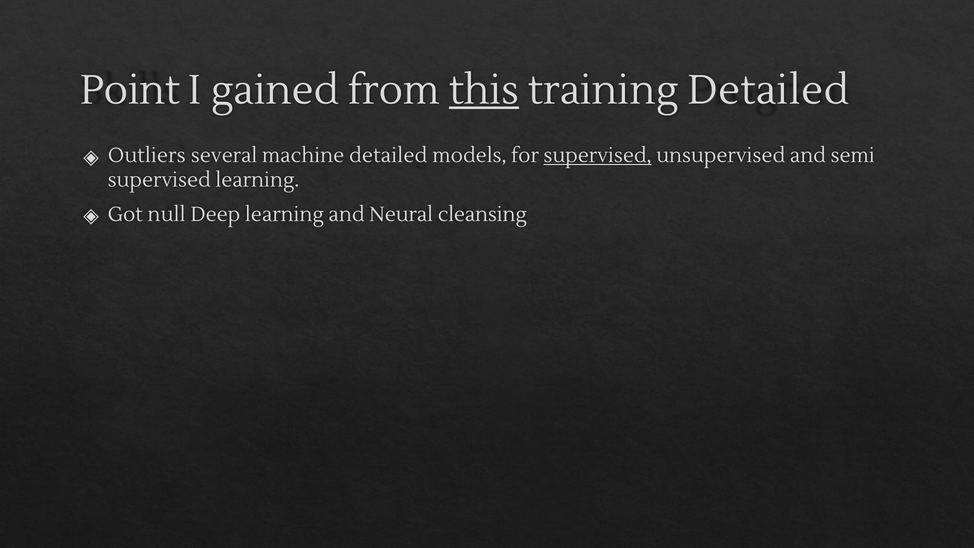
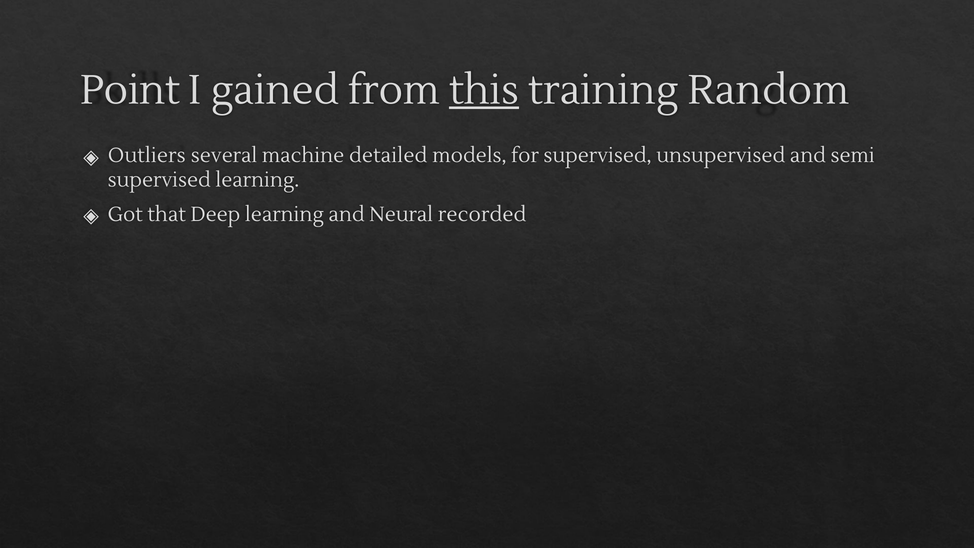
training Detailed: Detailed -> Random
supervised at (598, 156) underline: present -> none
null: null -> that
cleansing: cleansing -> recorded
